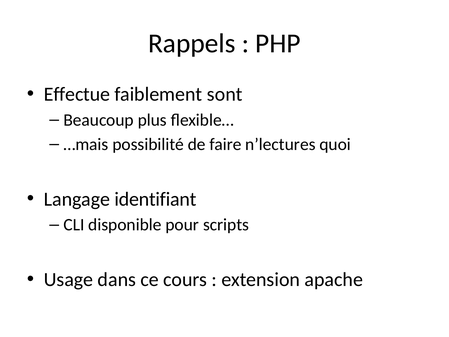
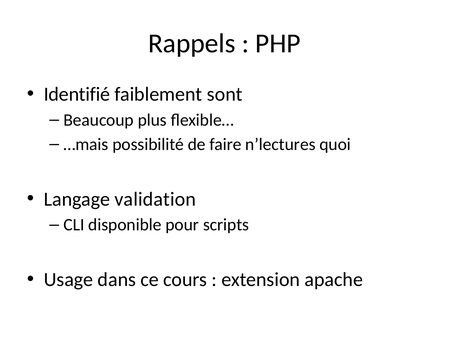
Effectue: Effectue -> Identifié
identifiant: identifiant -> validation
